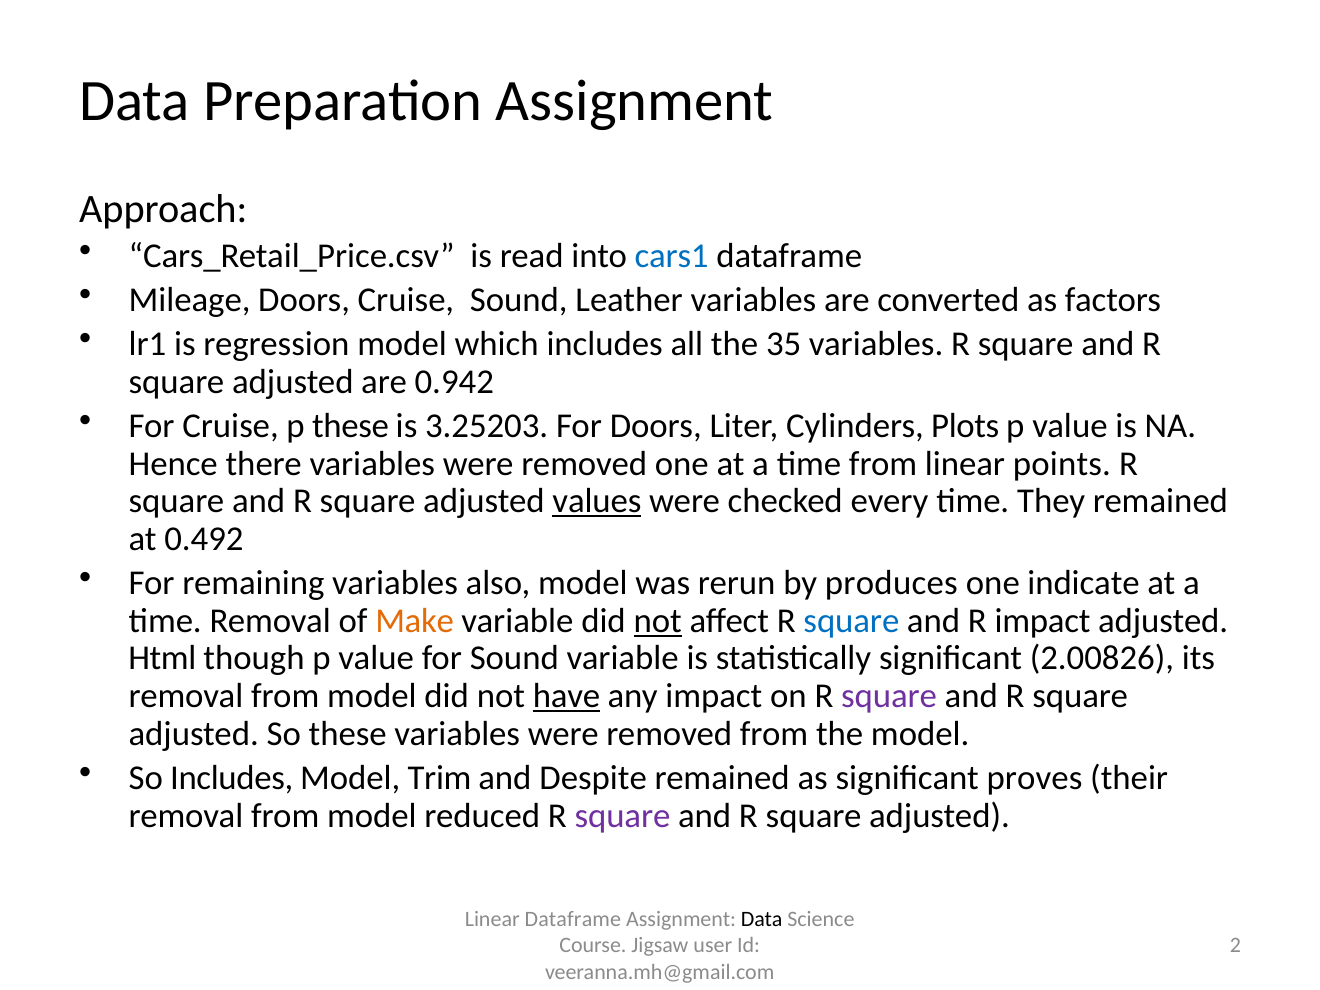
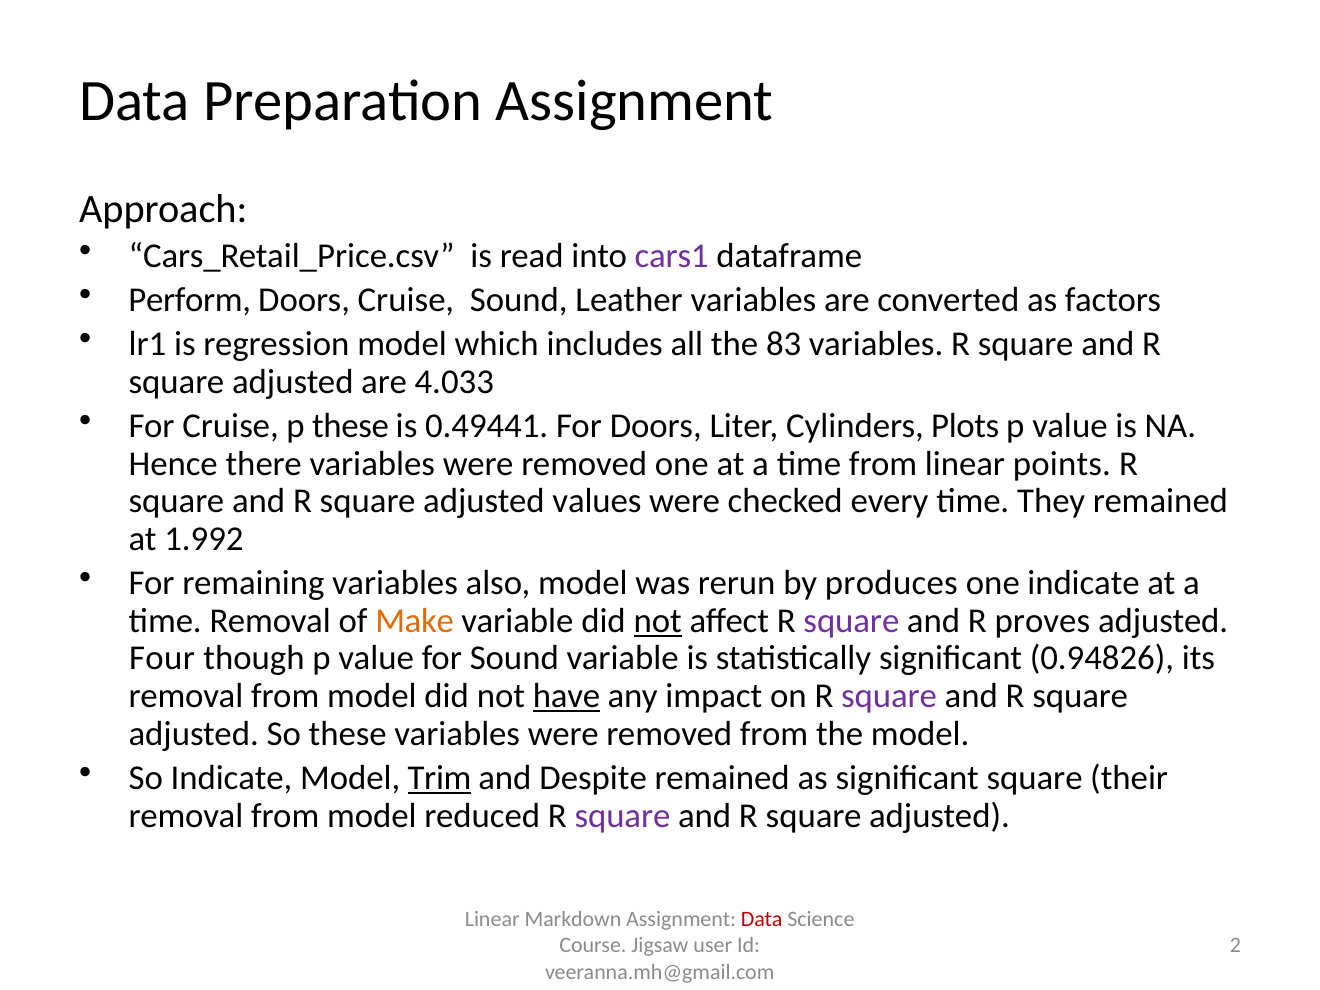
cars1 colour: blue -> purple
Mileage: Mileage -> Perform
35: 35 -> 83
0.942: 0.942 -> 4.033
3.25203: 3.25203 -> 0.49441
values underline: present -> none
0.492: 0.492 -> 1.992
square at (851, 621) colour: blue -> purple
R impact: impact -> proves
Html: Html -> Four
2.00826: 2.00826 -> 0.94826
So Includes: Includes -> Indicate
Trim underline: none -> present
significant proves: proves -> square
Linear Dataframe: Dataframe -> Markdown
Data at (762, 919) colour: black -> red
